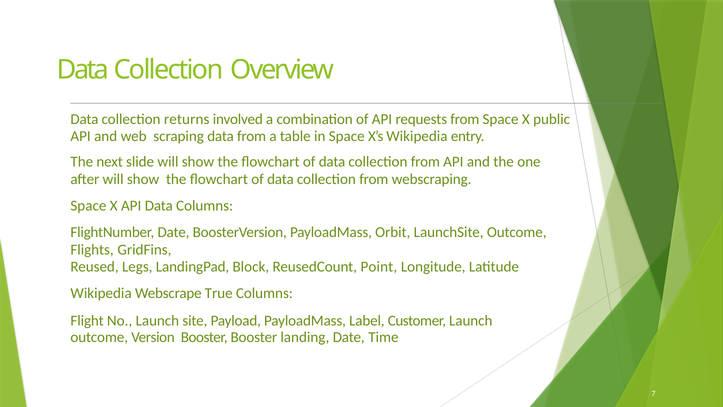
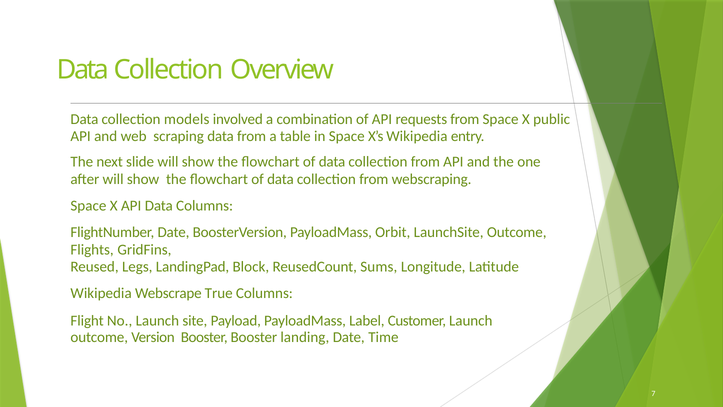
returns: returns -> models
Point: Point -> Sums
